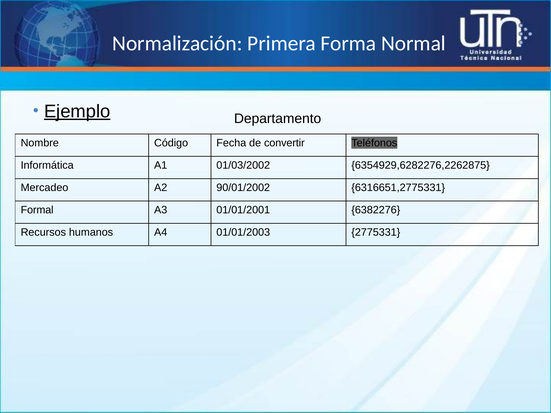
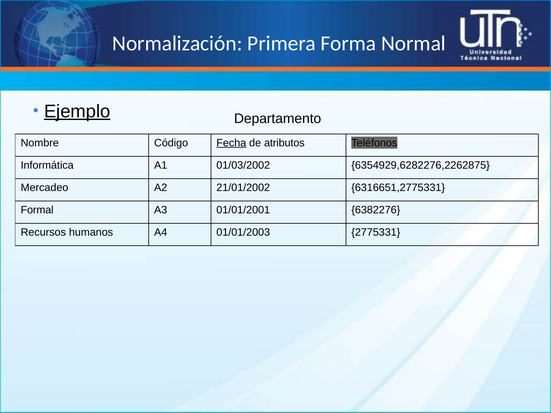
Fecha underline: none -> present
convertir: convertir -> atributos
90/01/2002: 90/01/2002 -> 21/01/2002
